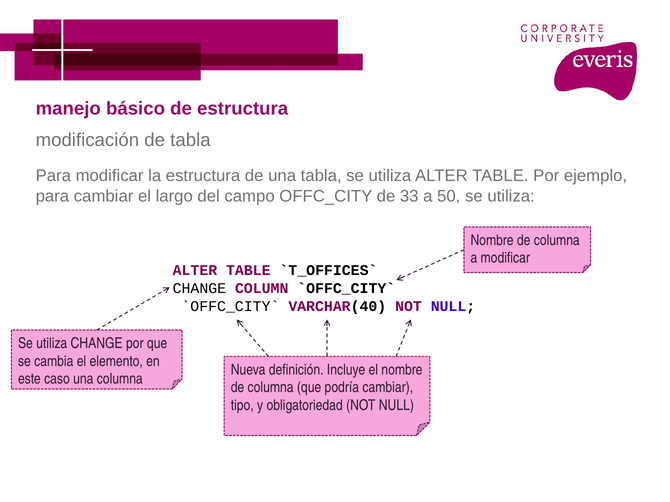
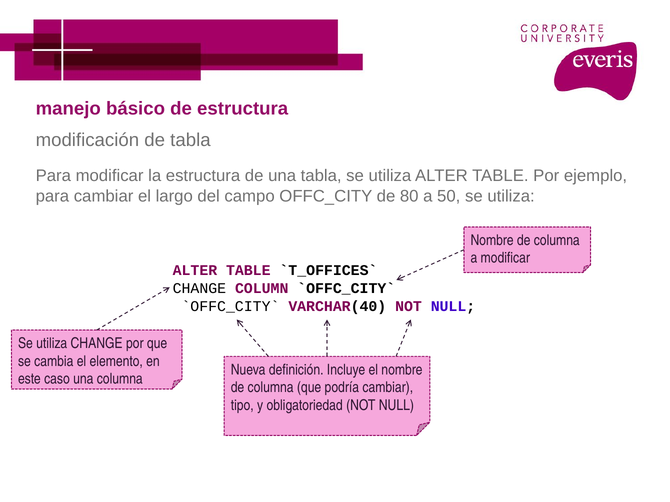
33: 33 -> 80
